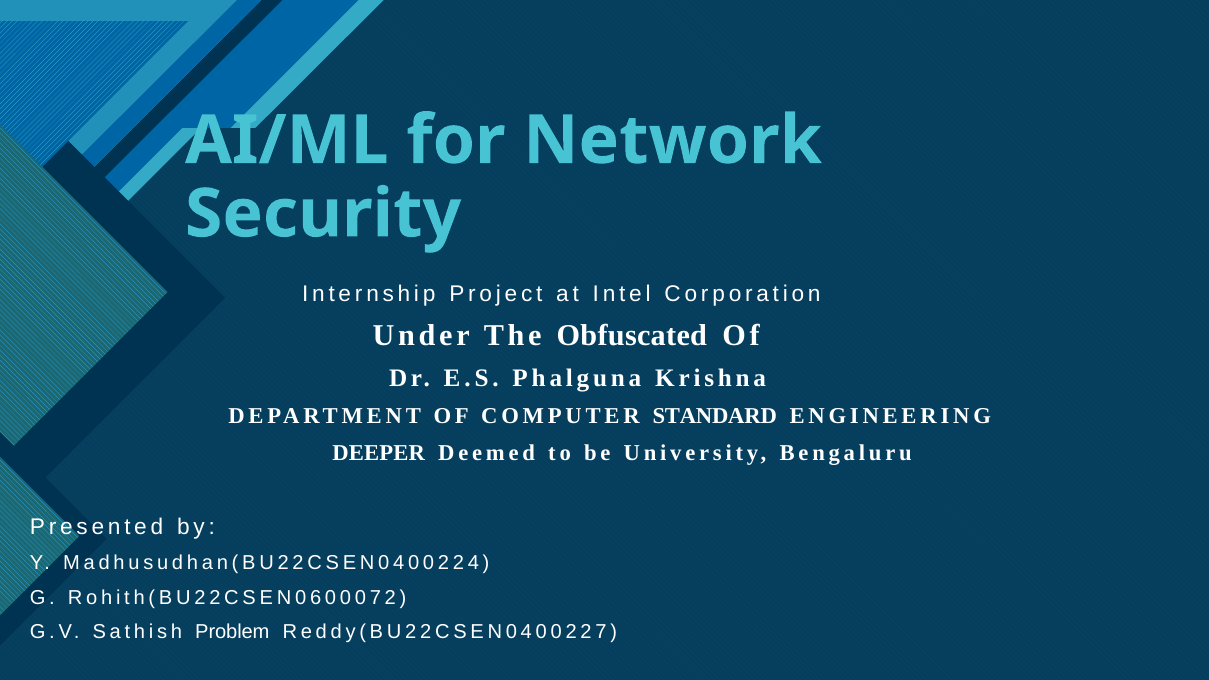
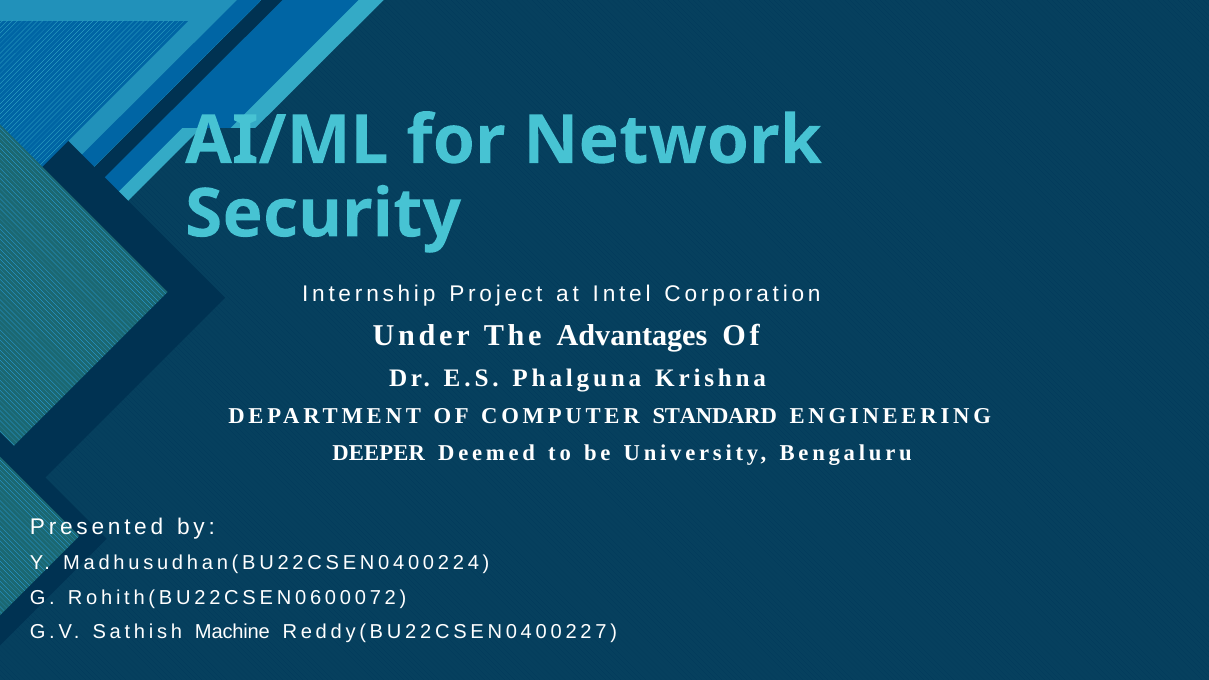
Obfuscated: Obfuscated -> Advantages
Problem: Problem -> Machine
